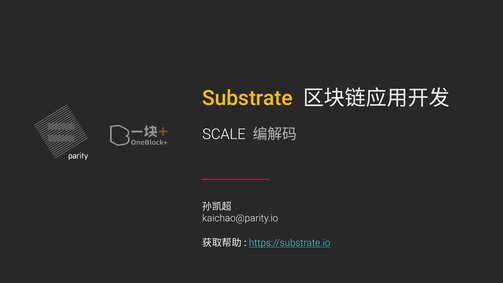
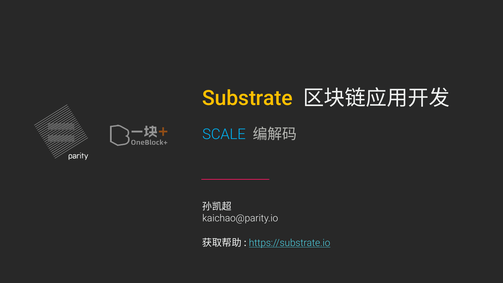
SCALE colour: white -> light blue
